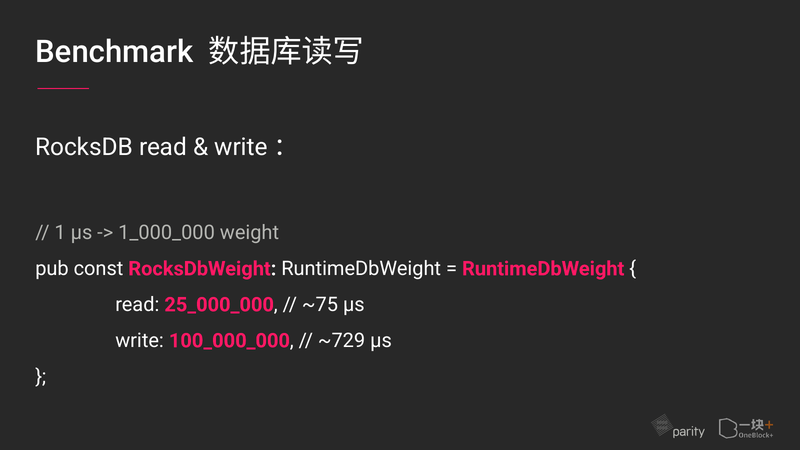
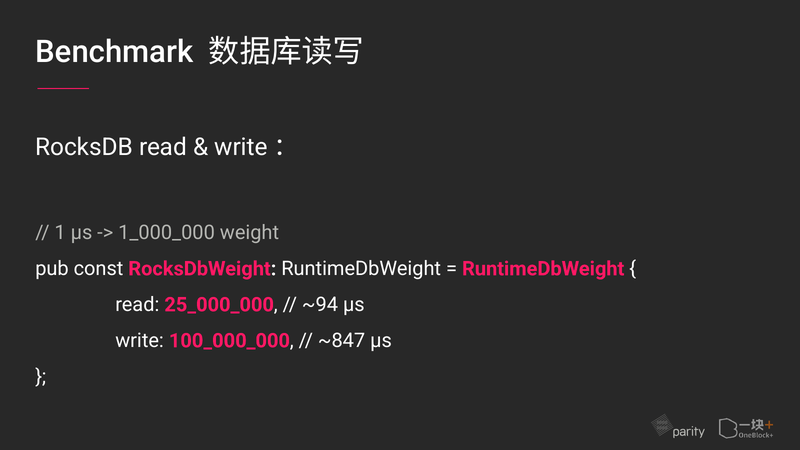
~75: ~75 -> ~94
~729: ~729 -> ~847
